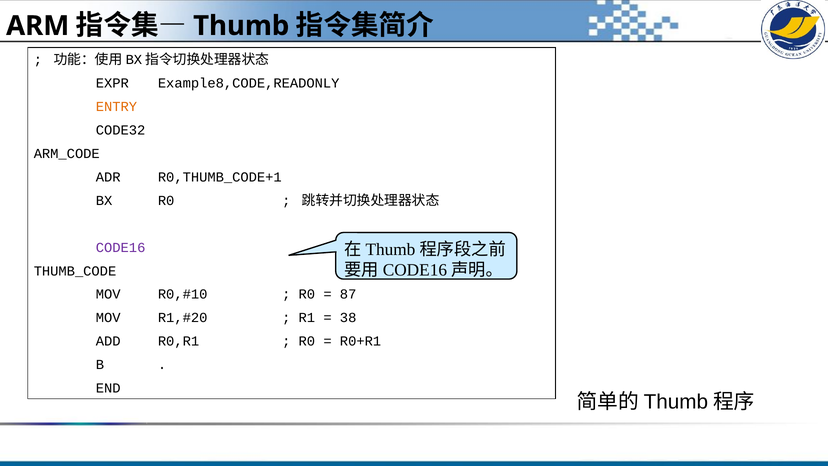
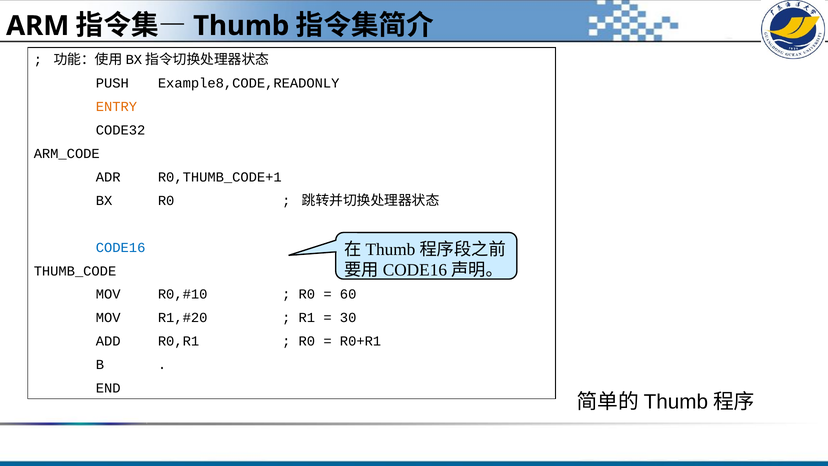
EXPR: EXPR -> PUSH
CODE16 colour: purple -> blue
87: 87 -> 60
38: 38 -> 30
